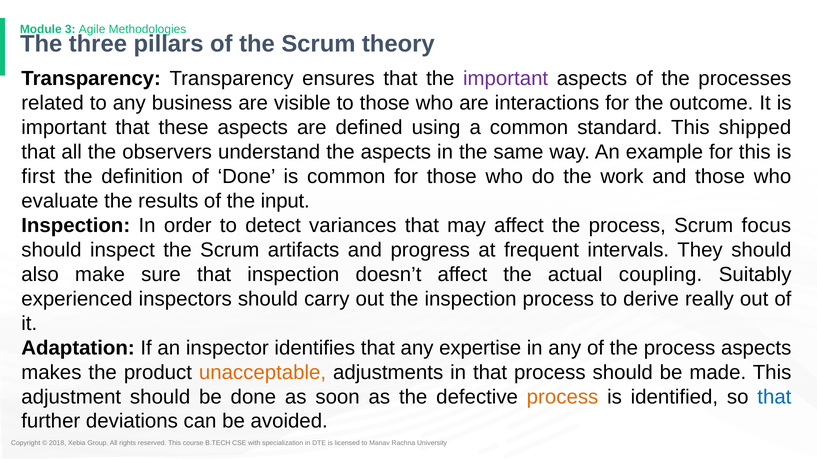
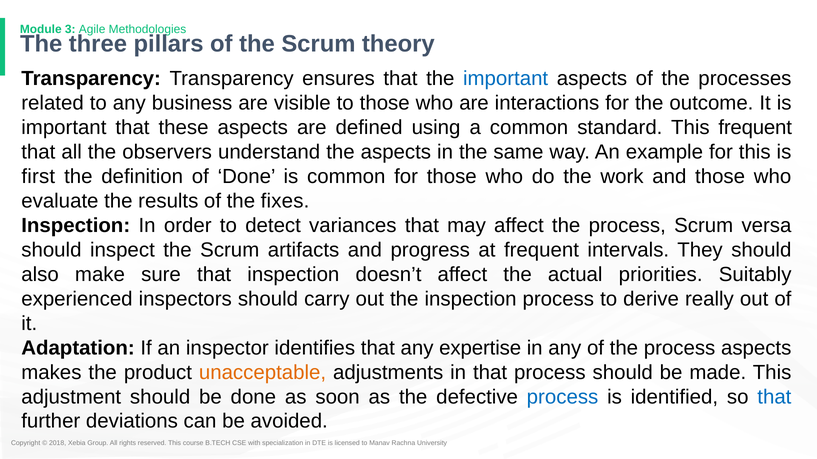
important at (506, 79) colour: purple -> blue
This shipped: shipped -> frequent
input: input -> fixes
focus: focus -> versa
coupling: coupling -> priorities
process at (563, 397) colour: orange -> blue
